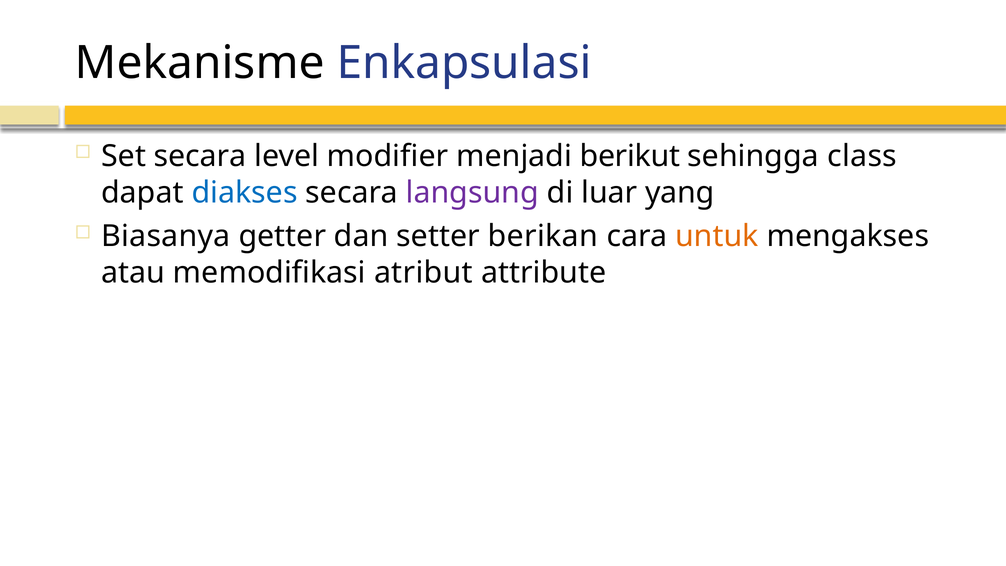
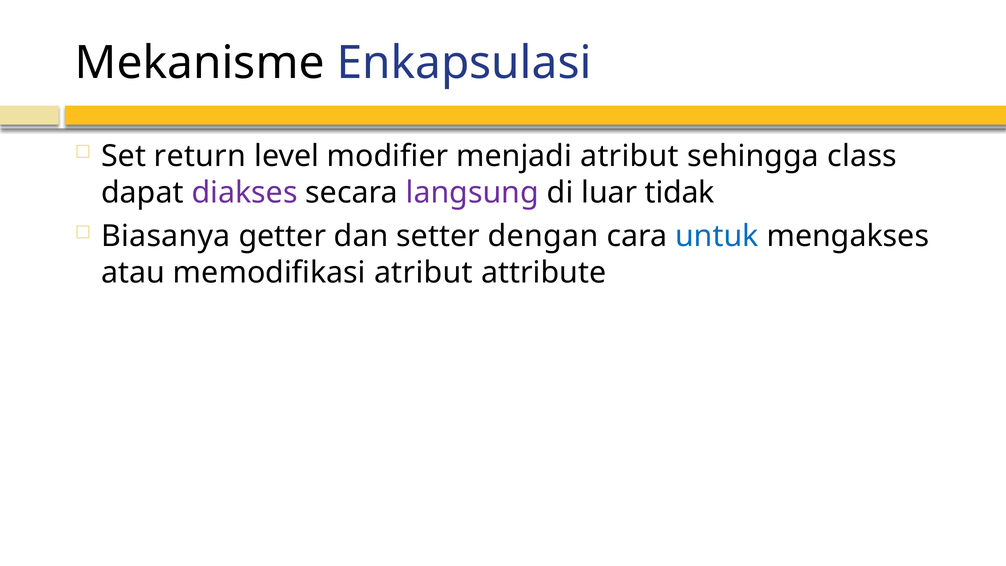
Set secara: secara -> return
menjadi berikut: berikut -> atribut
diakses colour: blue -> purple
yang: yang -> tidak
berikan: berikan -> dengan
untuk colour: orange -> blue
